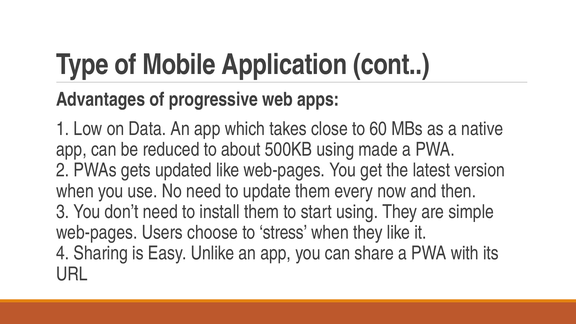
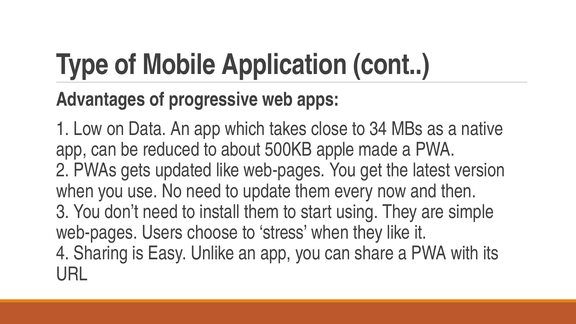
60: 60 -> 34
500KB using: using -> apple
